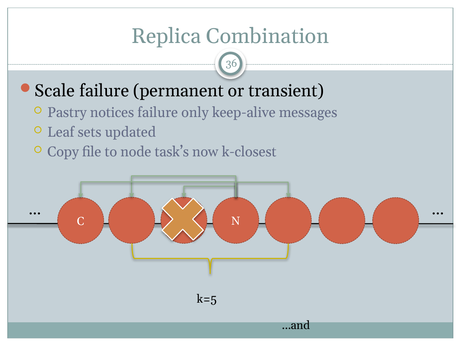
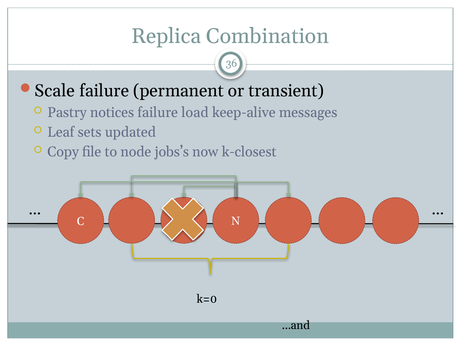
only: only -> load
task’s: task’s -> jobs’s
k=5: k=5 -> k=0
